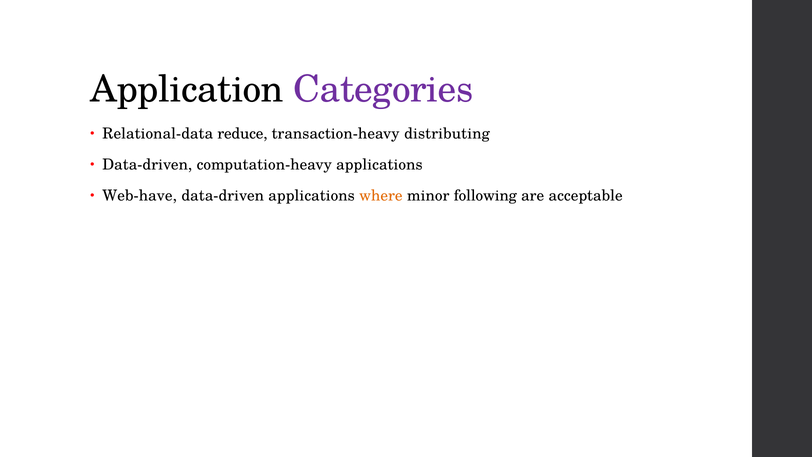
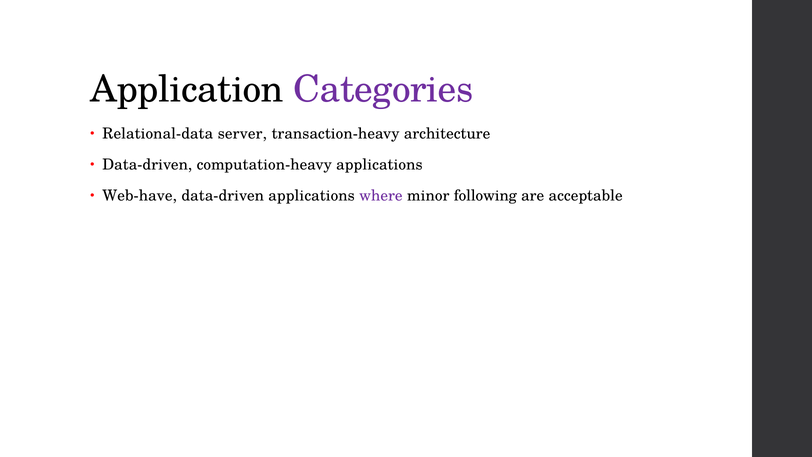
reduce: reduce -> server
distributing: distributing -> architecture
where colour: orange -> purple
